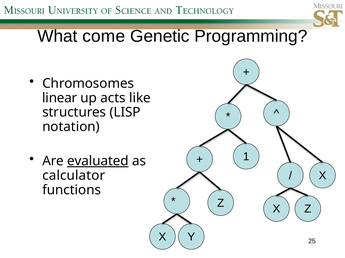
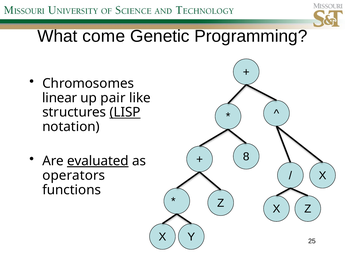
acts: acts -> pair
LISP underline: none -> present
1: 1 -> 8
calculator: calculator -> operators
